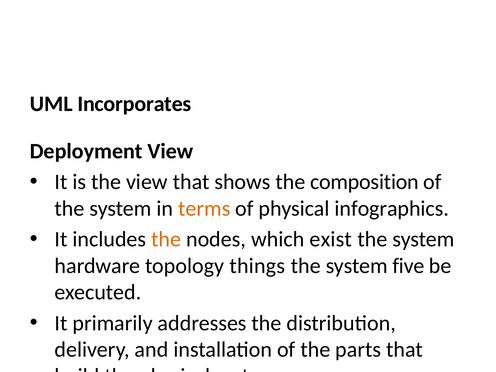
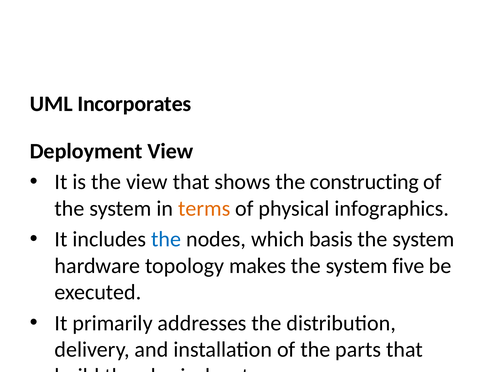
composition: composition -> constructing
the at (166, 239) colour: orange -> blue
exist: exist -> basis
things: things -> makes
